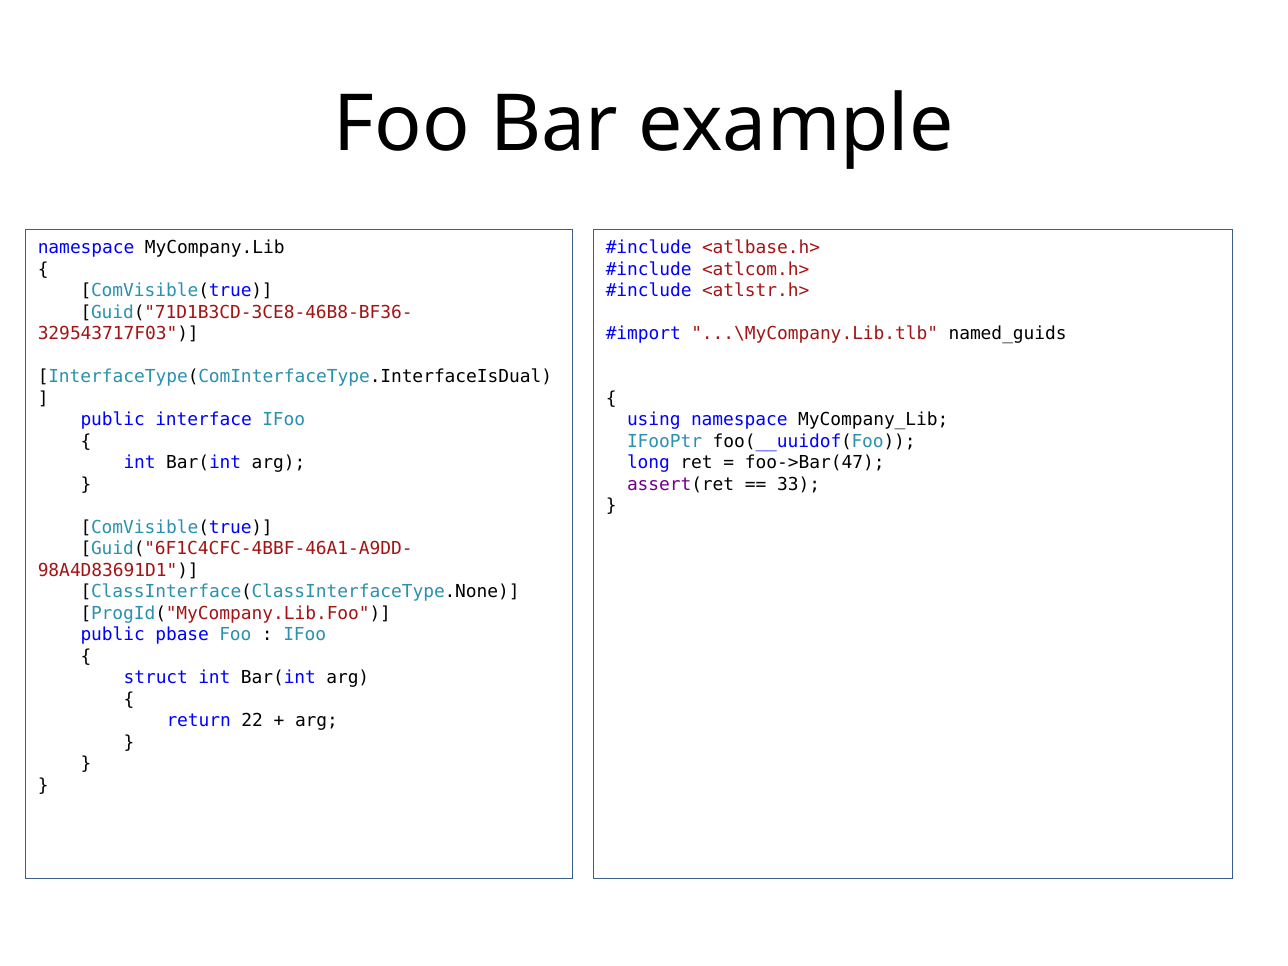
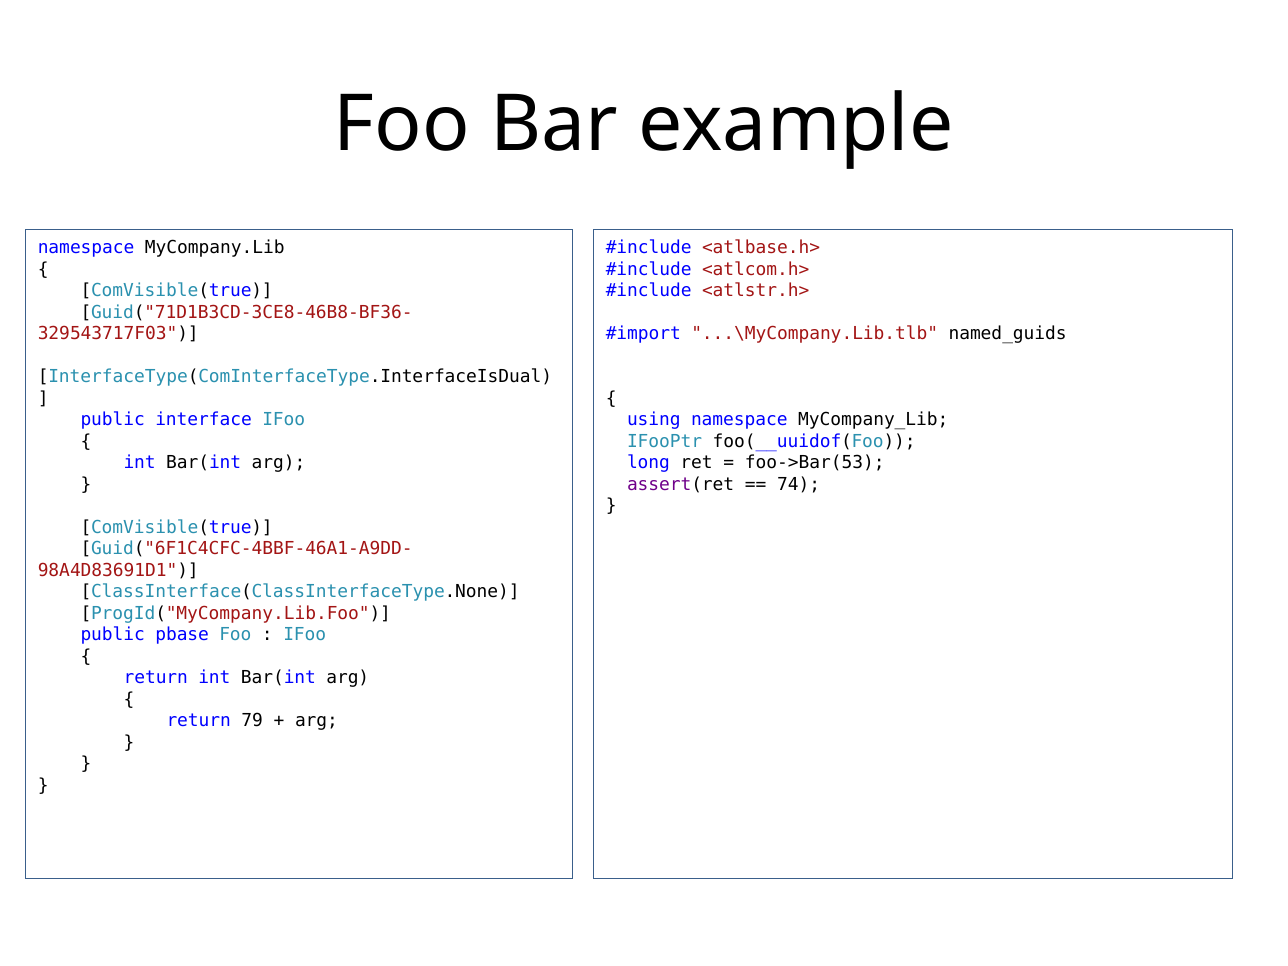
foo->Bar(47: foo->Bar(47 -> foo->Bar(53
33: 33 -> 74
struct at (156, 678): struct -> return
22: 22 -> 79
